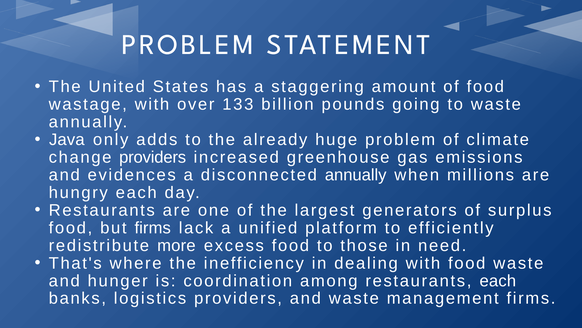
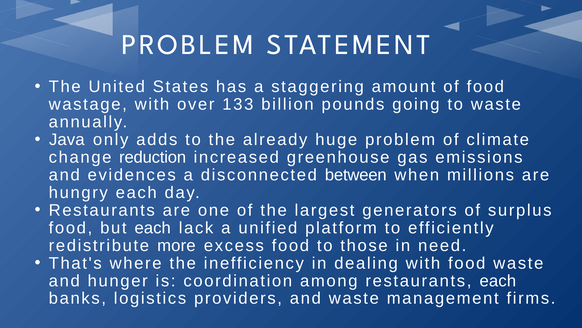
change providers: providers -> reduction
disconnected annually: annually -> between
but firms: firms -> each
